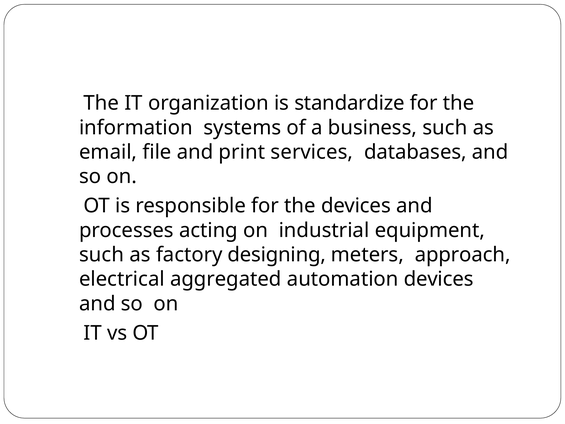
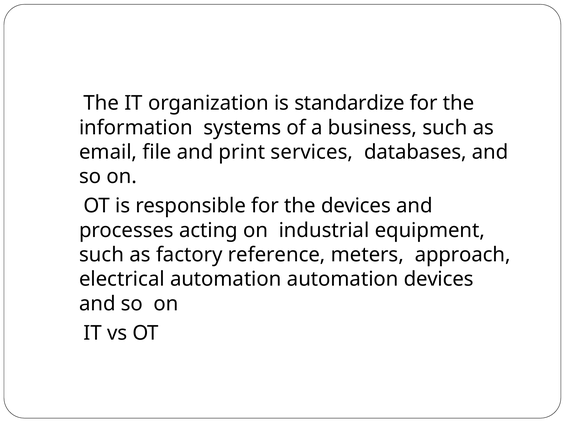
designing: designing -> reference
electrical aggregated: aggregated -> automation
